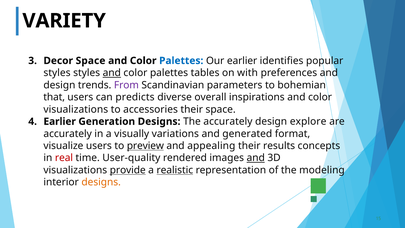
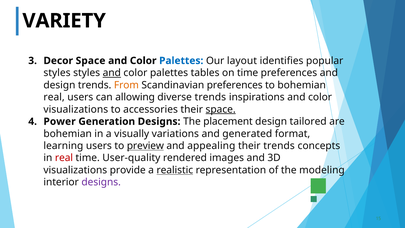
Our earlier: earlier -> layout
on with: with -> time
From colour: purple -> orange
Scandinavian parameters: parameters -> preferences
that at (54, 97): that -> real
predicts: predicts -> allowing
diverse overall: overall -> trends
space at (221, 109) underline: none -> present
Earlier at (60, 121): Earlier -> Power
The accurately: accurately -> placement
explore: explore -> tailored
accurately at (68, 134): accurately -> bohemian
visualize: visualize -> learning
their results: results -> trends
and at (256, 158) underline: present -> none
provide underline: present -> none
designs at (101, 182) colour: orange -> purple
